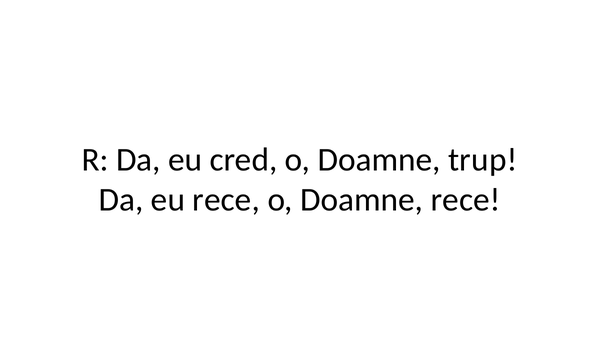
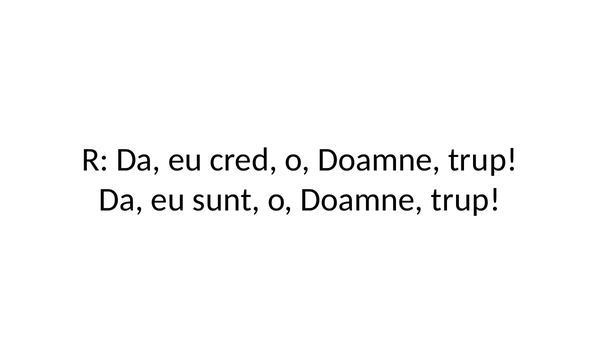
eu rece: rece -> sunt
rece at (466, 200): rece -> trup
